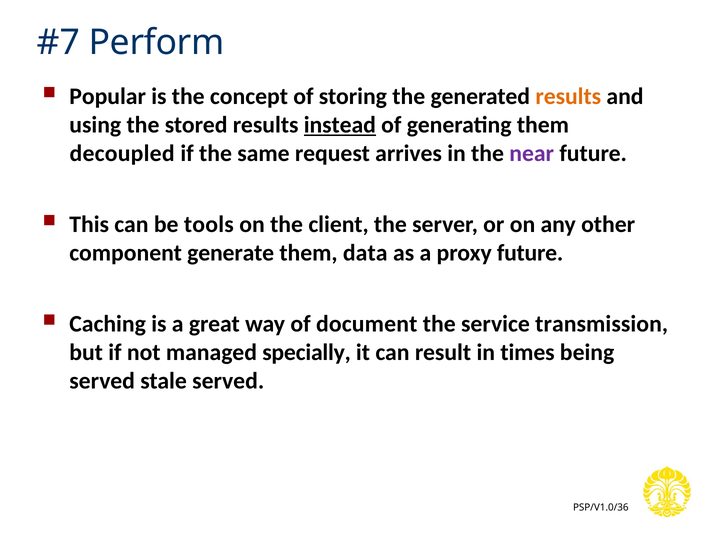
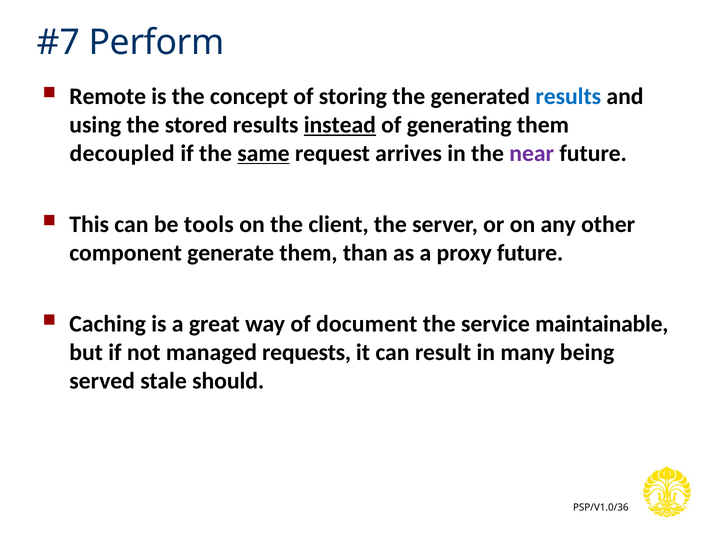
Popular: Popular -> Remote
results at (568, 96) colour: orange -> blue
same underline: none -> present
data: data -> than
transmission: transmission -> maintainable
specially: specially -> requests
times: times -> many
stale served: served -> should
